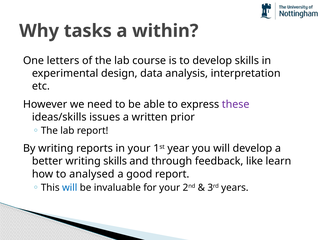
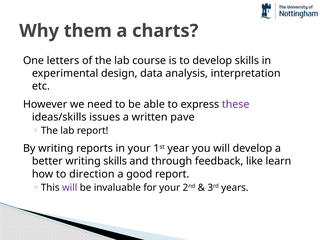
tasks: tasks -> them
within: within -> charts
prior: prior -> pave
analysed: analysed -> direction
will at (70, 188) colour: blue -> purple
